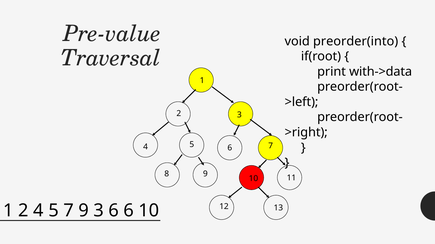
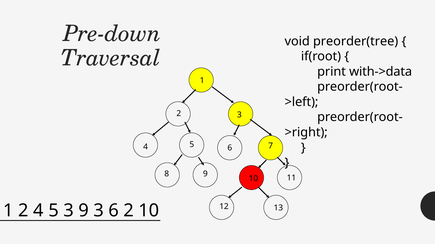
Pre-value: Pre-value -> Pre-down
preorder(into: preorder(into -> preorder(tree
5 7: 7 -> 3
6 6: 6 -> 2
